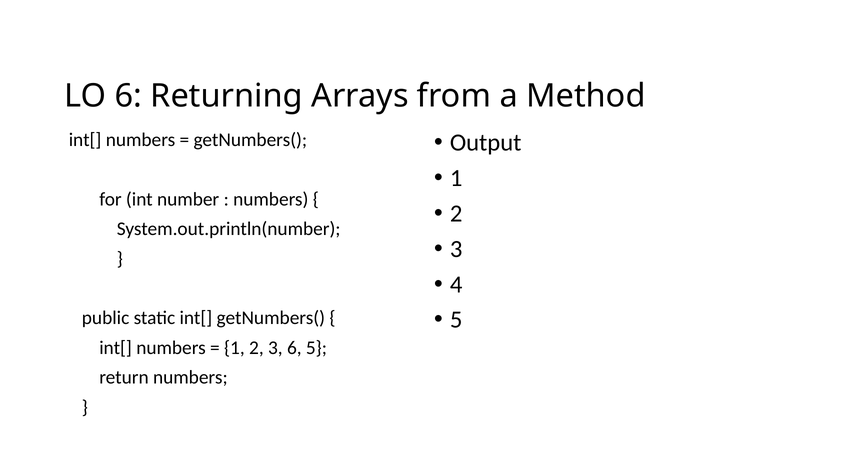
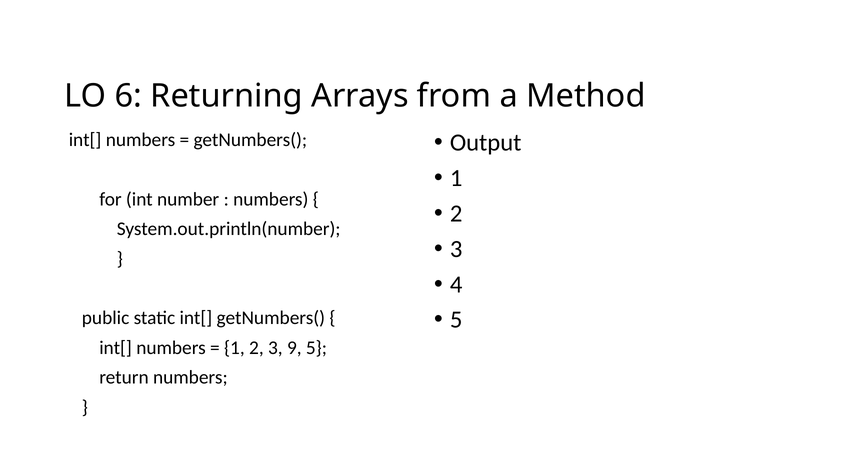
3 6: 6 -> 9
